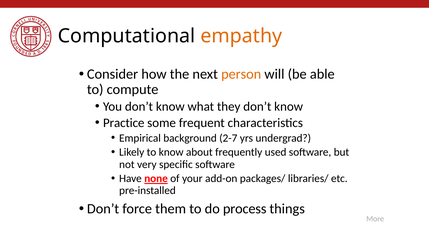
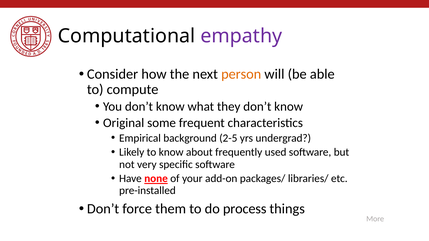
empathy colour: orange -> purple
Practice: Practice -> Original
2-7: 2-7 -> 2-5
